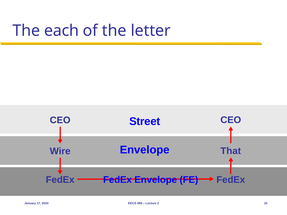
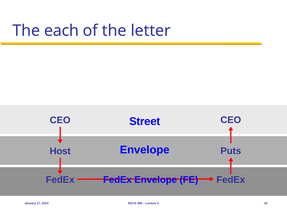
That: That -> Puts
Wire: Wire -> Host
